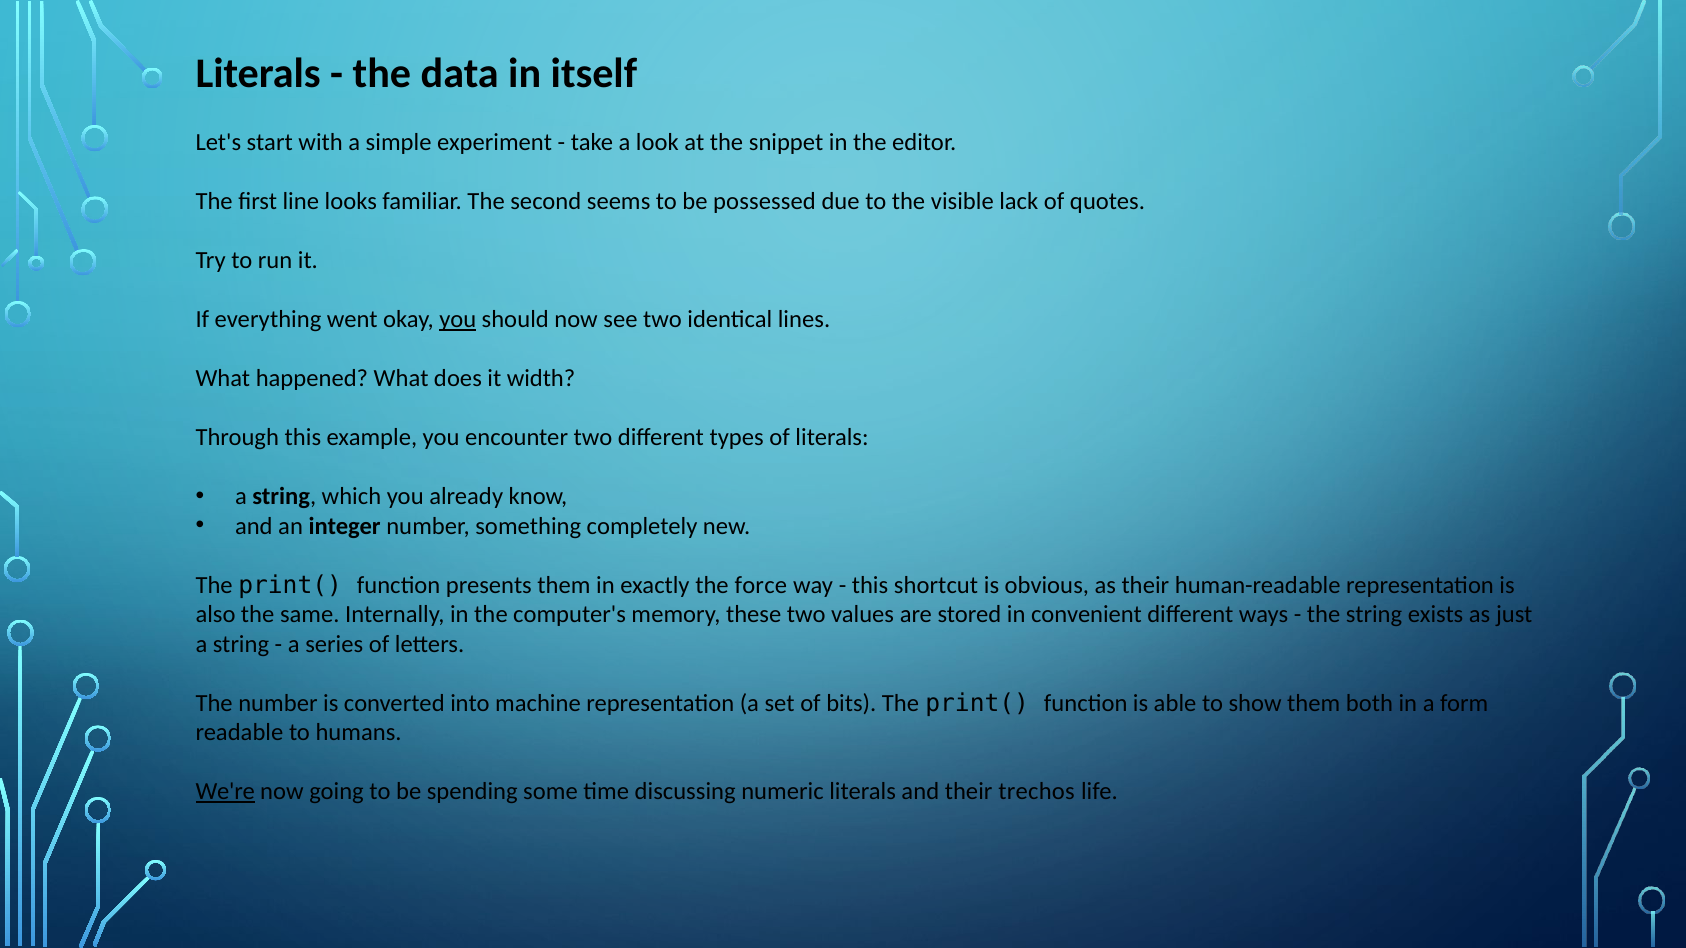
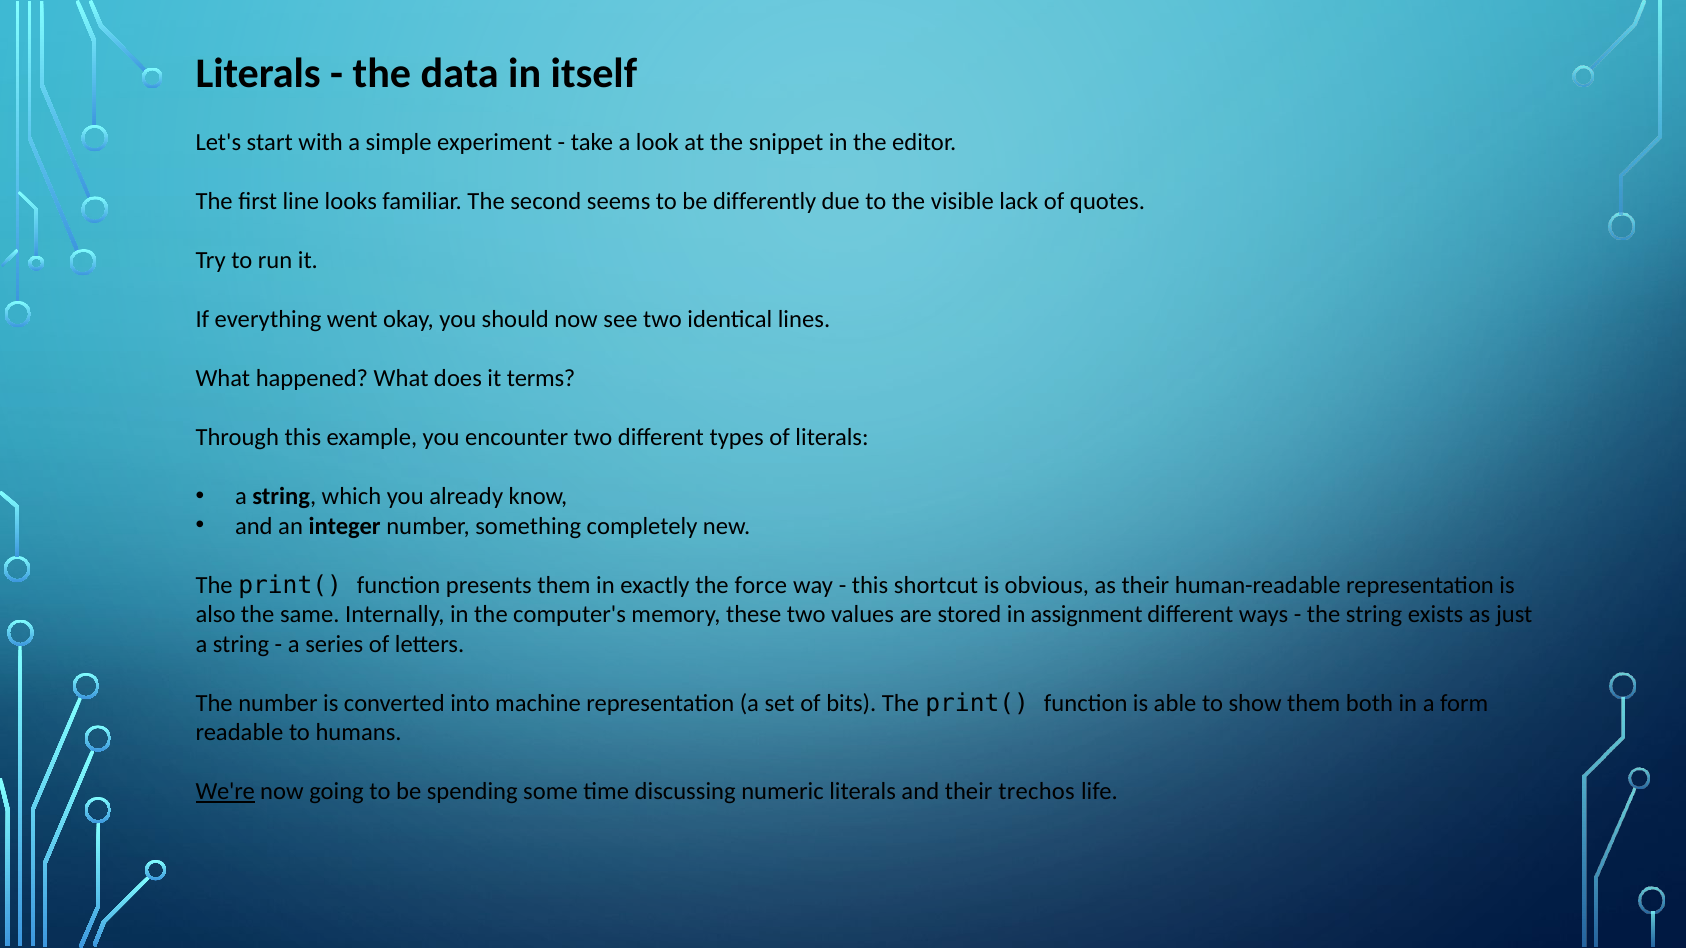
possessed: possessed -> differently
you at (458, 320) underline: present -> none
width: width -> terms
convenient: convenient -> assignment
